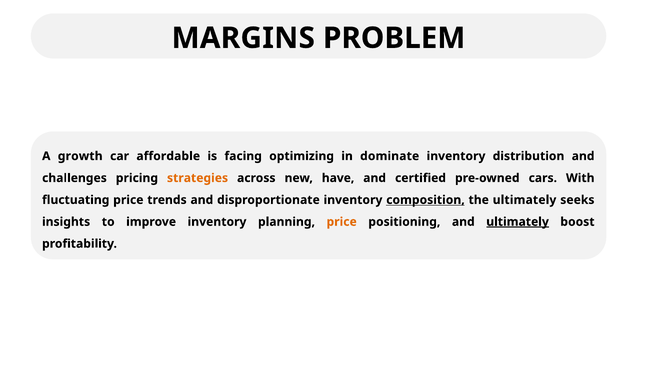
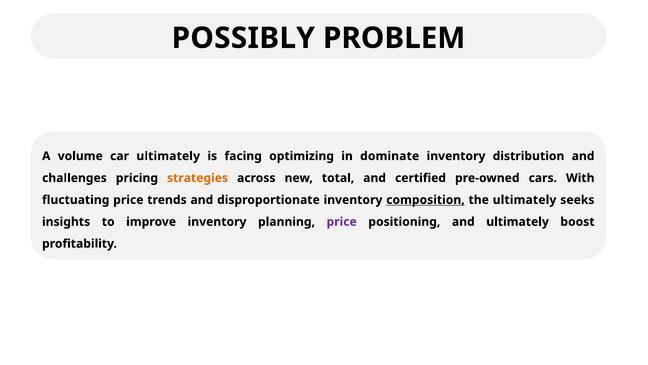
MARGINS: MARGINS -> POSSIBLY
growth: growth -> volume
car affordable: affordable -> ultimately
have: have -> total
price at (342, 221) colour: orange -> purple
ultimately at (518, 221) underline: present -> none
